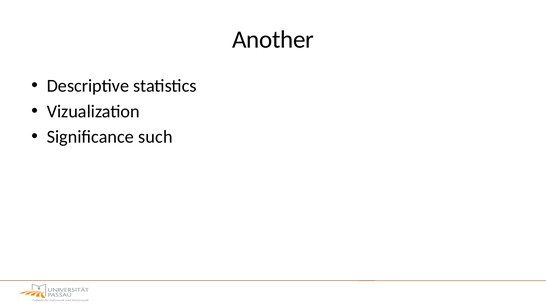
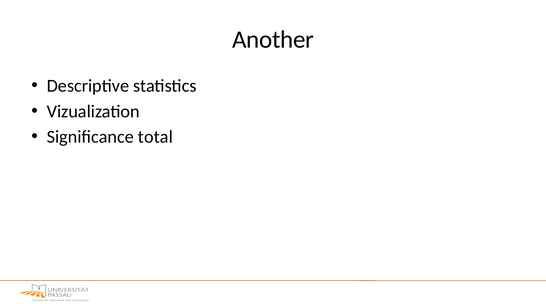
such: such -> total
